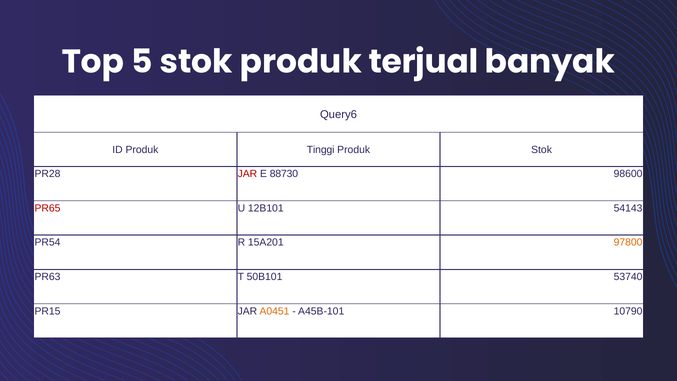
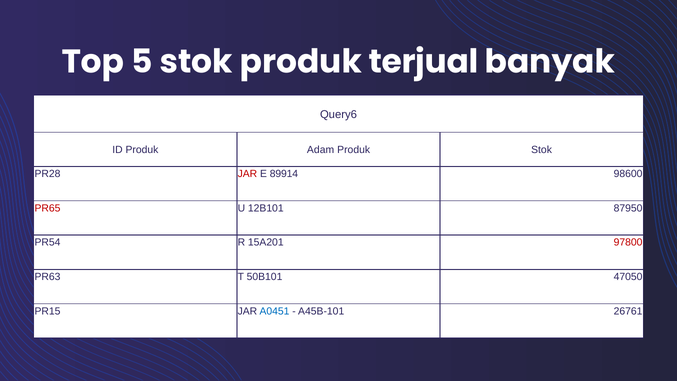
Tinggi: Tinggi -> Adam
88730: 88730 -> 89914
54143: 54143 -> 87950
97800 colour: orange -> red
53740: 53740 -> 47050
A0451 colour: orange -> blue
10790: 10790 -> 26761
